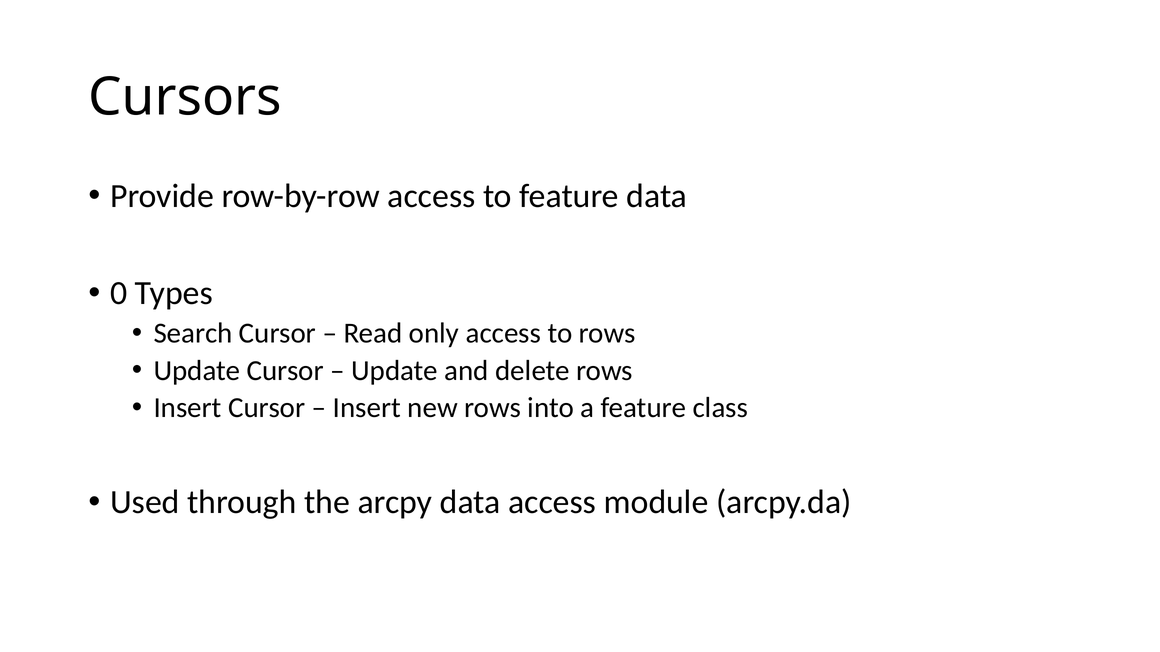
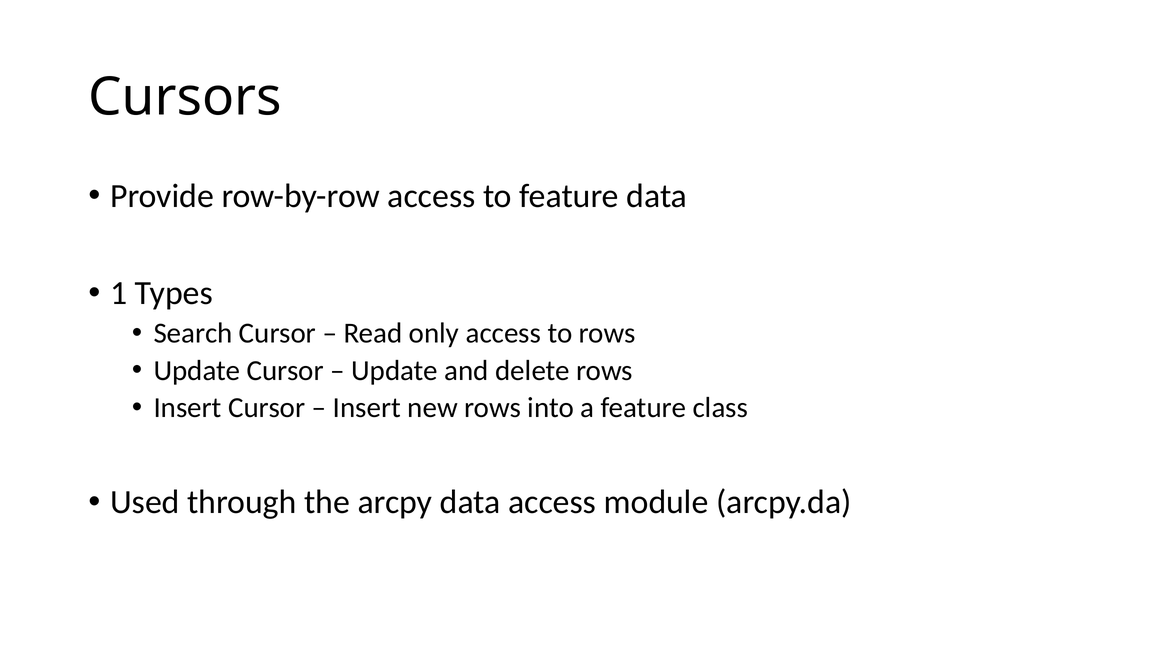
0: 0 -> 1
